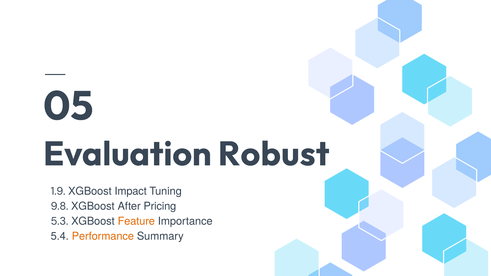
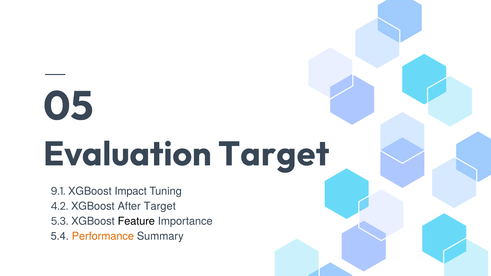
Evaluation Robust: Robust -> Target
1.9: 1.9 -> 9.1
9.8: 9.8 -> 4.2
After Pricing: Pricing -> Target
Feature colour: orange -> black
